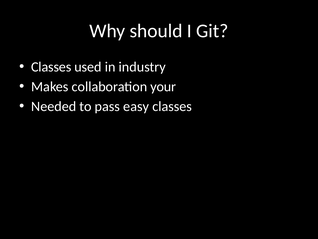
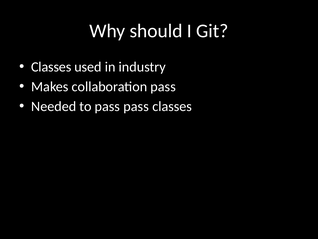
collaboration your: your -> pass
pass easy: easy -> pass
